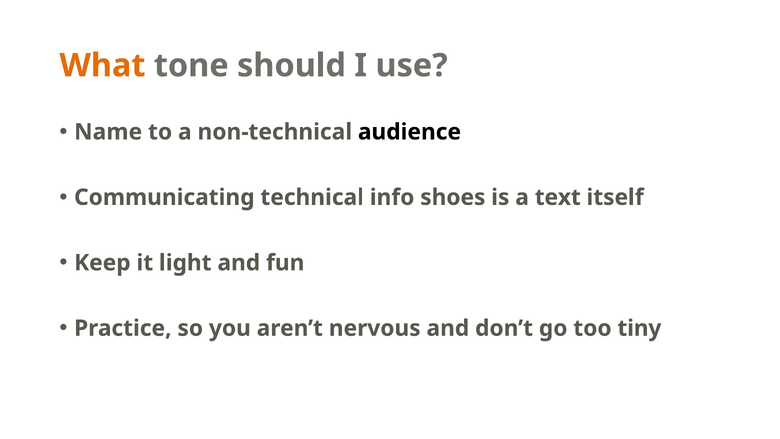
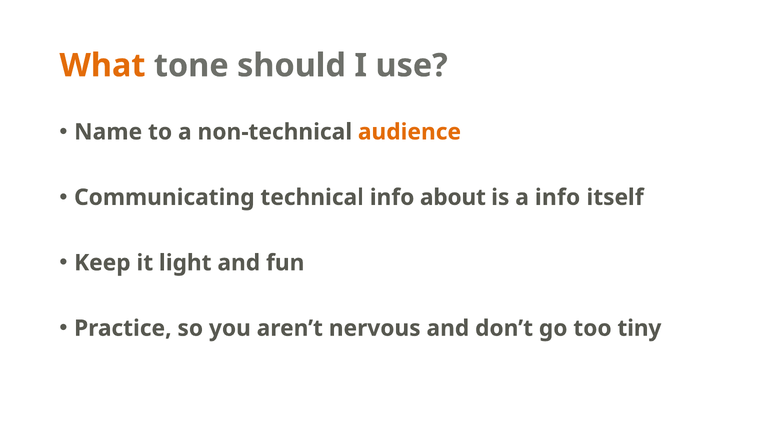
audience colour: black -> orange
shoes: shoes -> about
a text: text -> info
